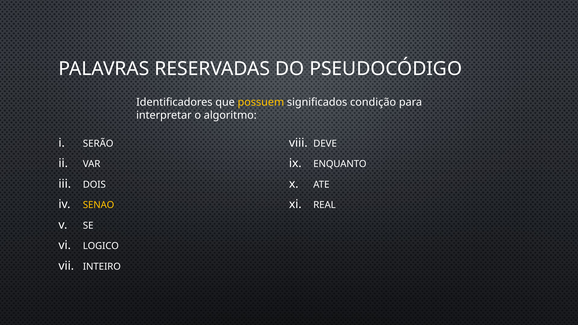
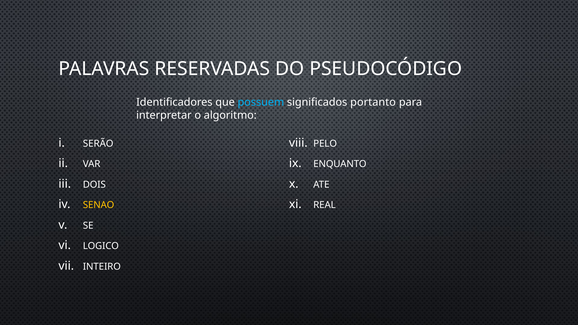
possuem colour: yellow -> light blue
condição: condição -> portanto
DEVE: DEVE -> PELO
